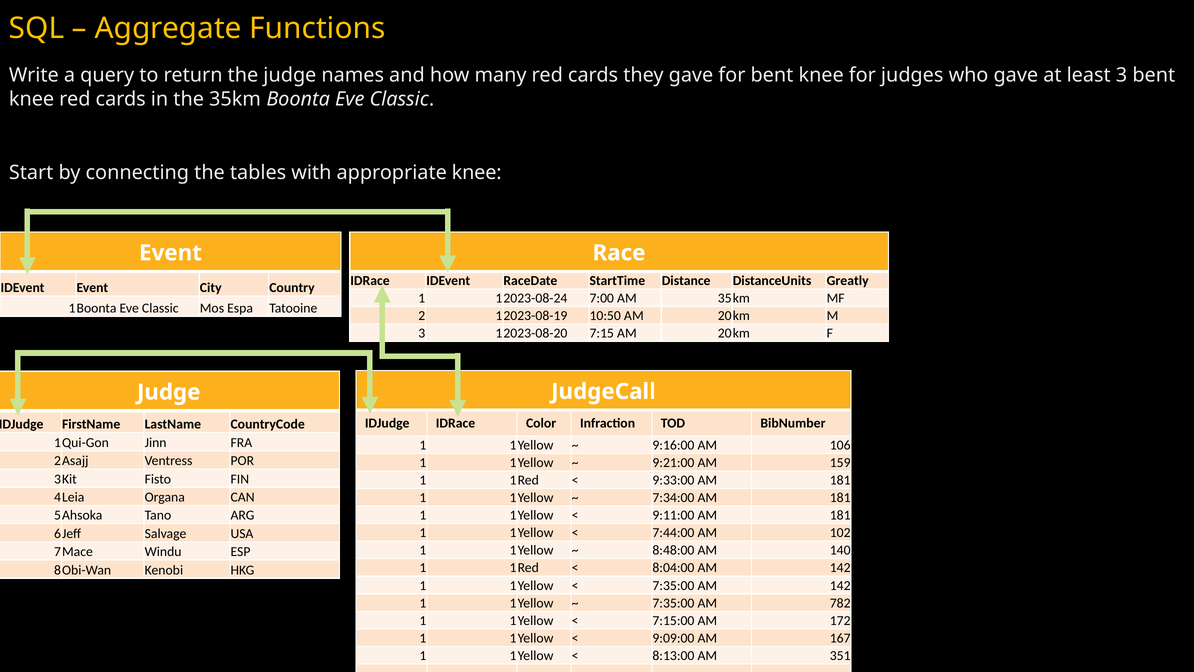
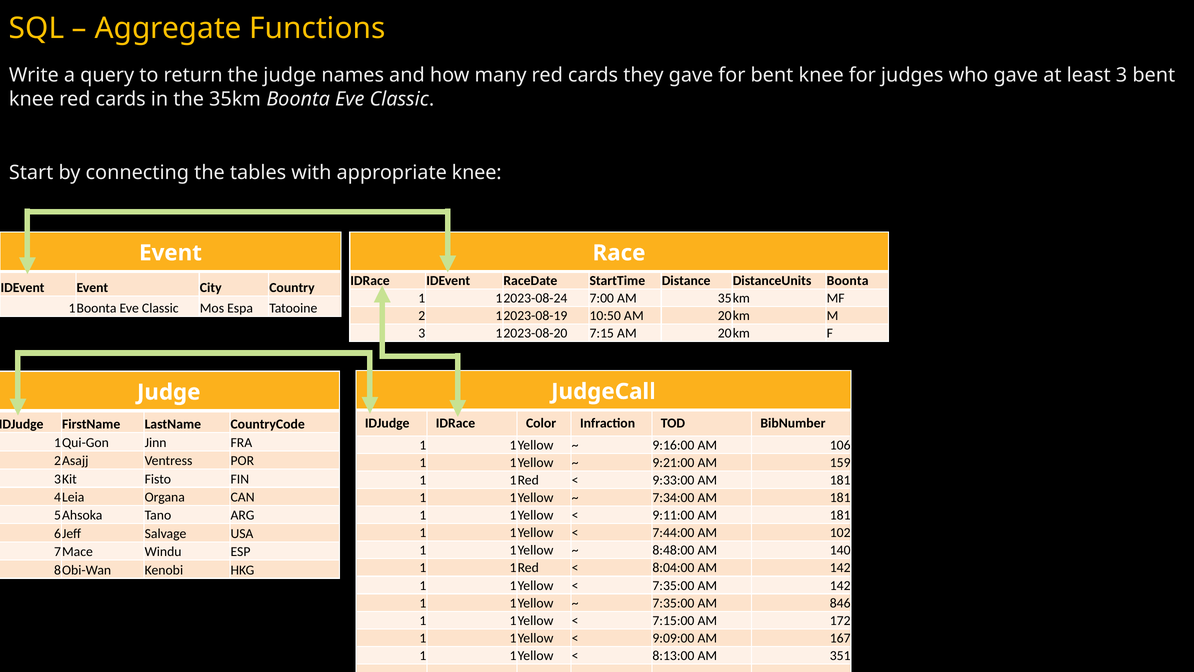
DistanceUnits Greatly: Greatly -> Boonta
782: 782 -> 846
